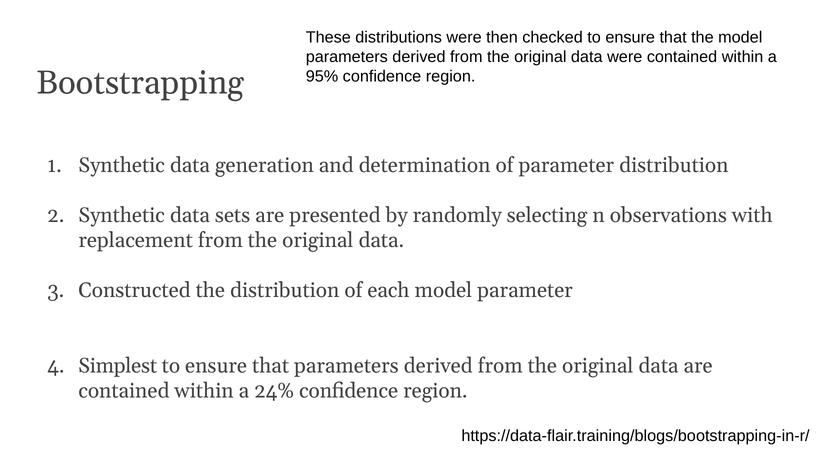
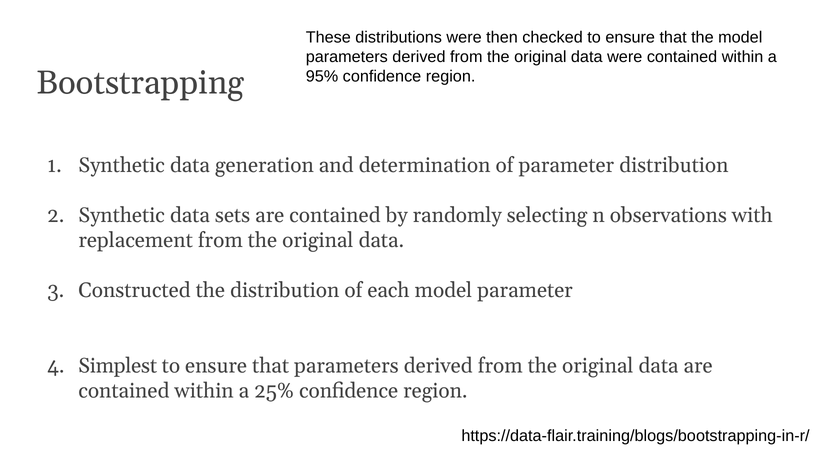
sets are presented: presented -> contained
24%: 24% -> 25%
